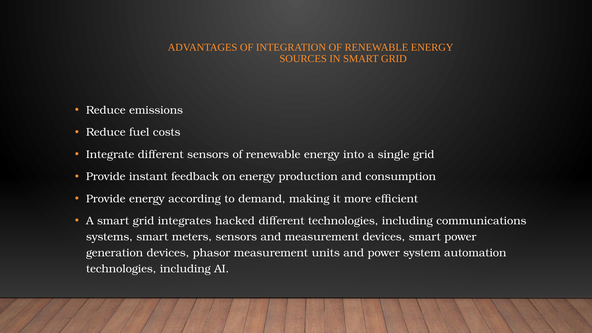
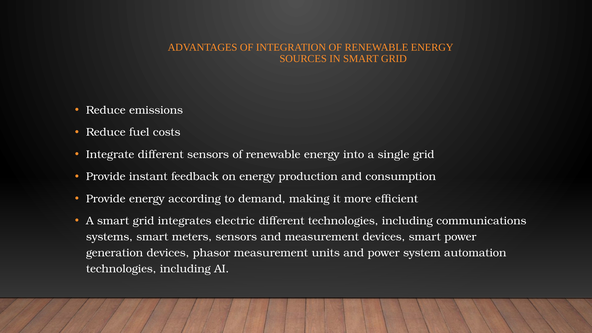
hacked: hacked -> electric
